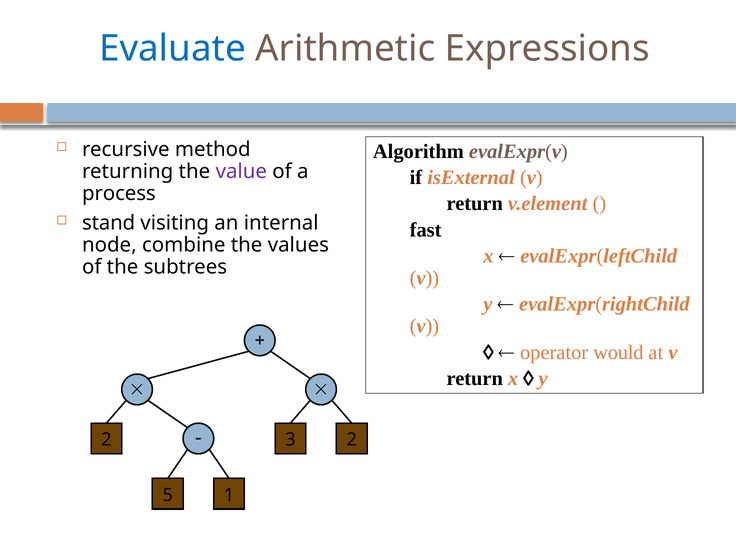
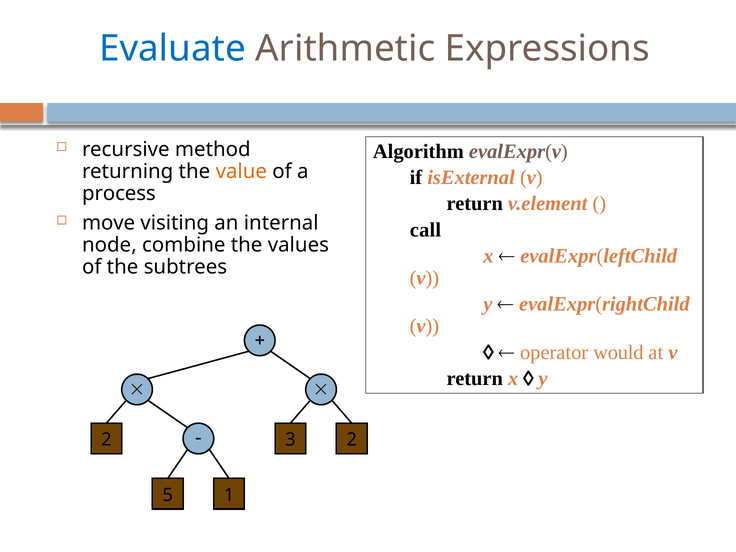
value colour: purple -> orange
stand: stand -> move
fast: fast -> call
